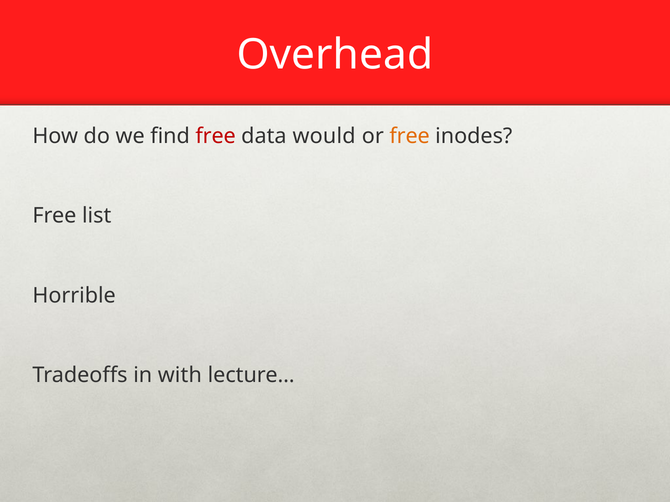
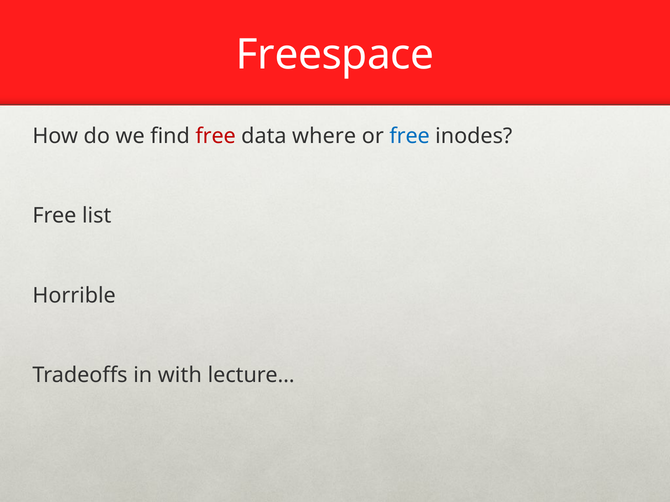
Overhead: Overhead -> Freespace
would: would -> where
free at (410, 136) colour: orange -> blue
